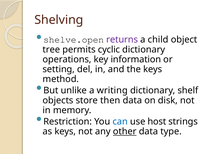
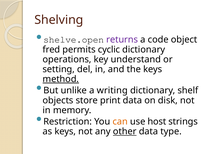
child: child -> code
tree: tree -> fred
information: information -> understand
method underline: none -> present
then: then -> print
can colour: blue -> orange
